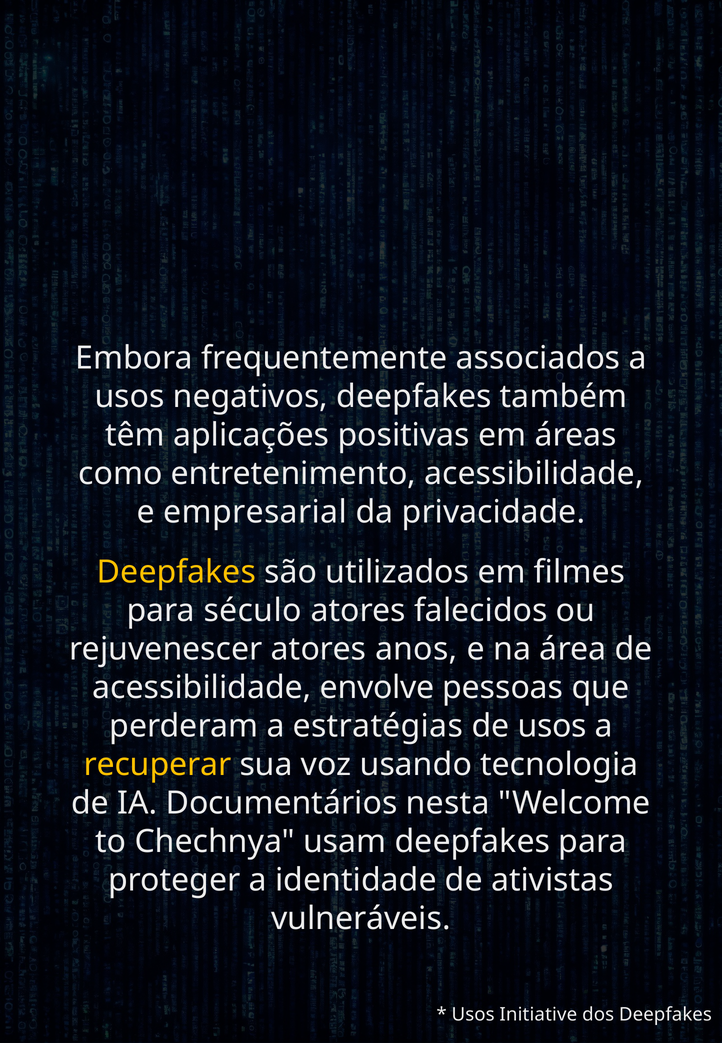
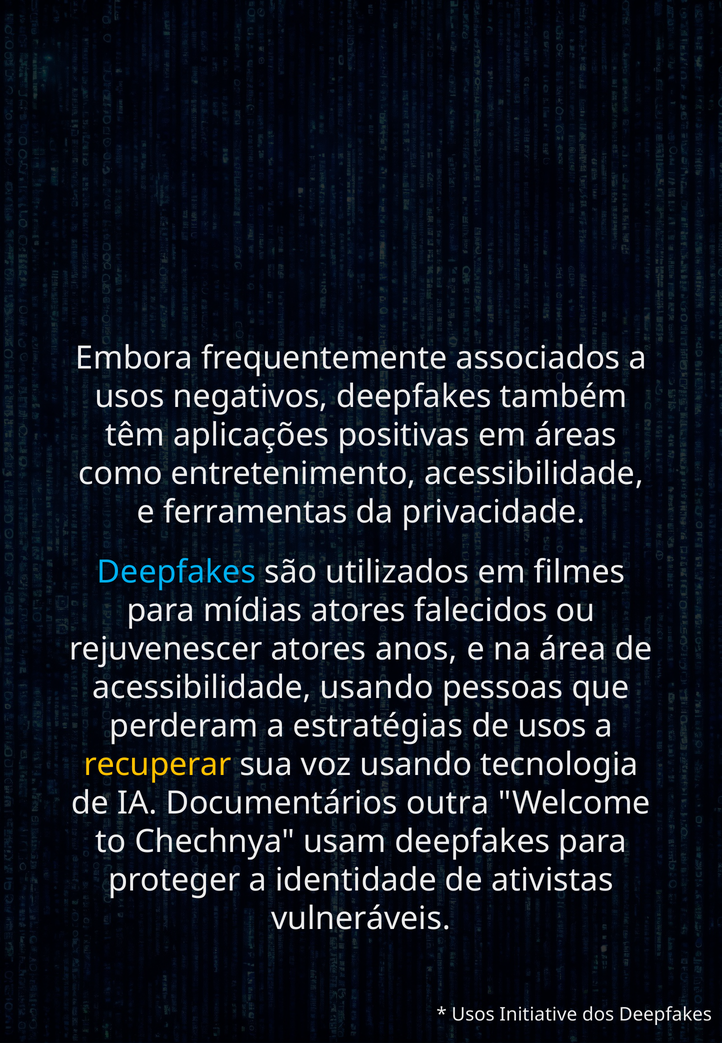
empresarial: empresarial -> ferramentas
Deepfakes at (176, 572) colour: yellow -> light blue
século: século -> mídias
acessibilidade envolve: envolve -> usando
nesta: nesta -> outra
